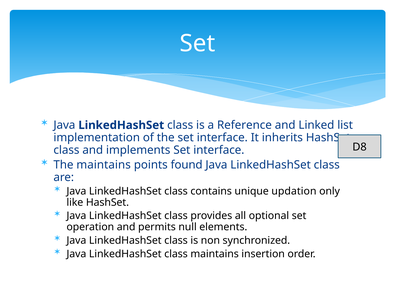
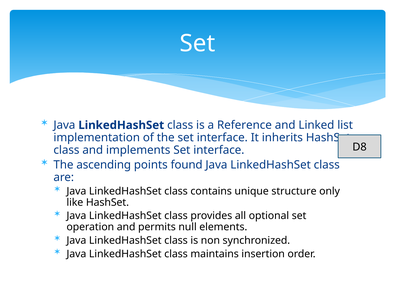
The maintains: maintains -> ascending
updation: updation -> structure
